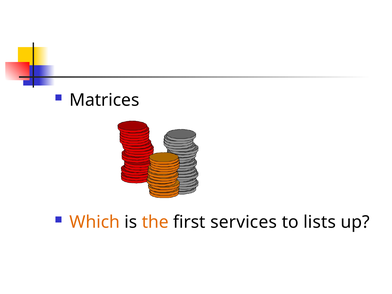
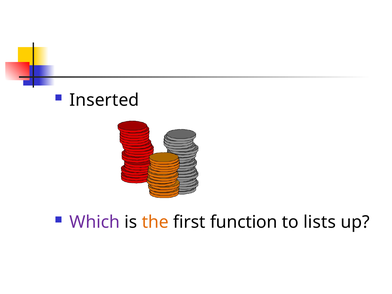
Matrices: Matrices -> Inserted
Which colour: orange -> purple
services: services -> function
